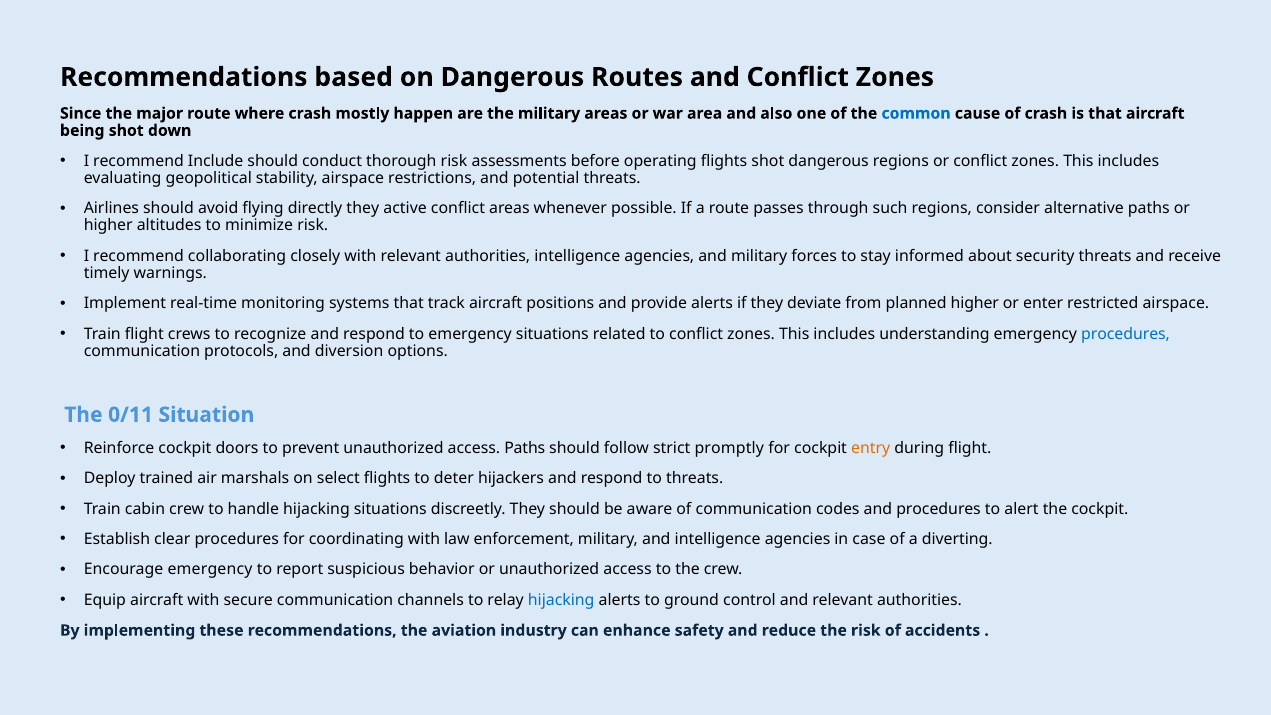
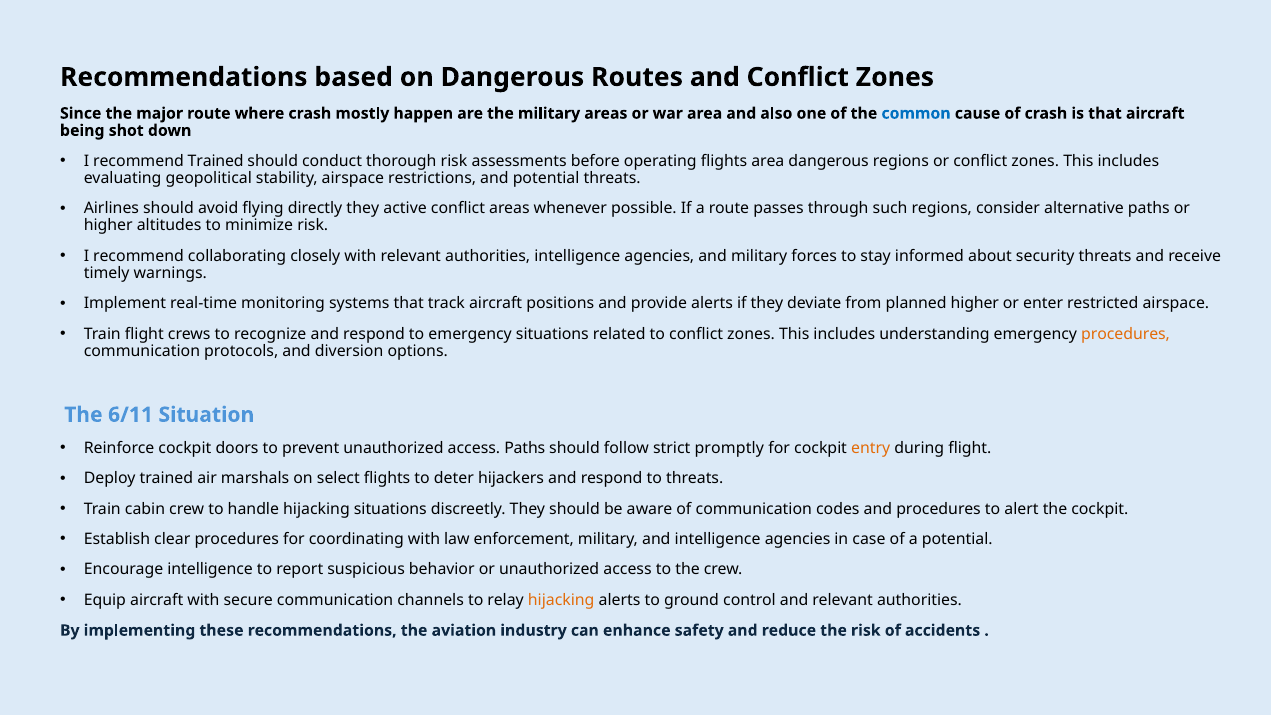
recommend Include: Include -> Trained
flights shot: shot -> area
procedures at (1126, 334) colour: blue -> orange
0/11: 0/11 -> 6/11
a diverting: diverting -> potential
Encourage emergency: emergency -> intelligence
hijacking at (561, 600) colour: blue -> orange
